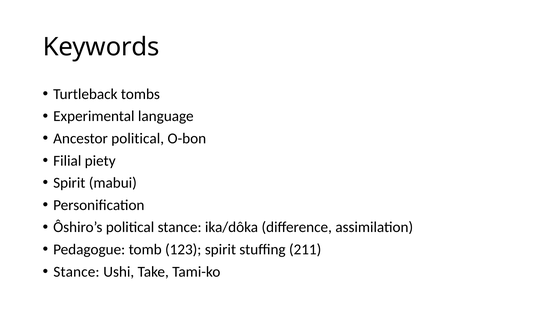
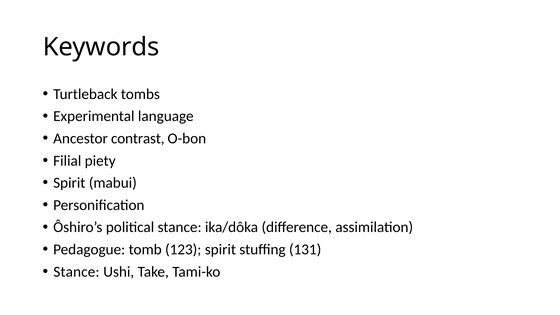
Ancestor political: political -> contrast
211: 211 -> 131
